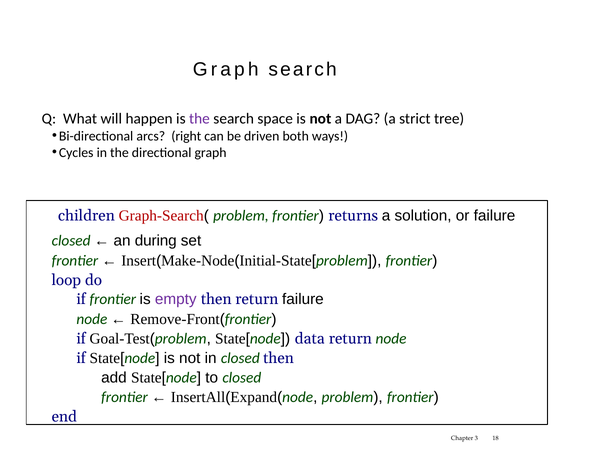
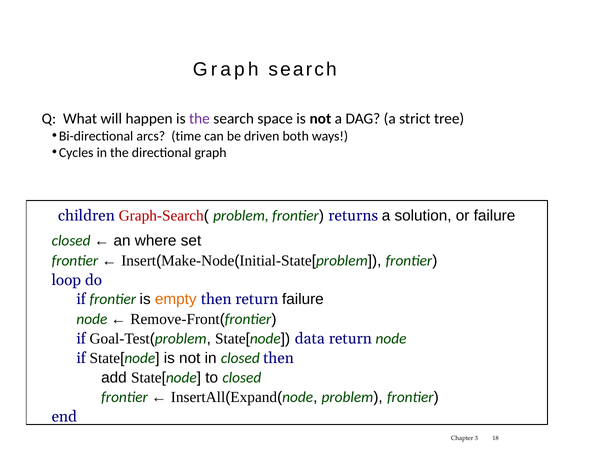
right: right -> time
during: during -> where
empty colour: purple -> orange
